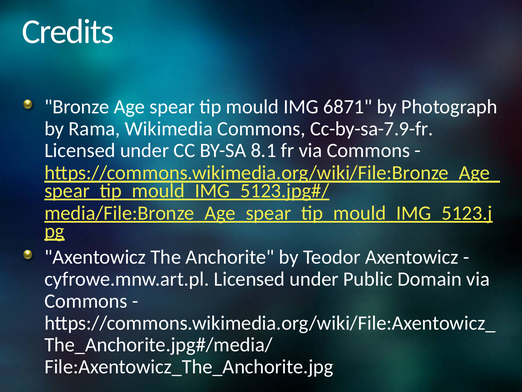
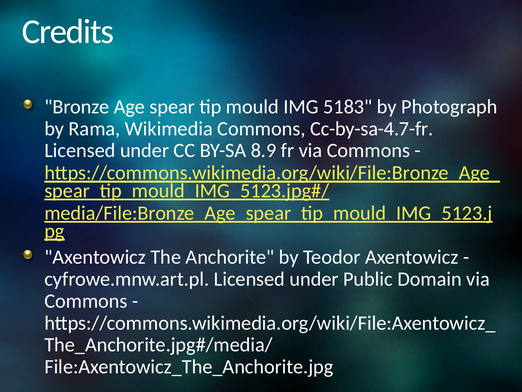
6871: 6871 -> 5183
Cc-by-sa-7.9-fr: Cc-by-sa-7.9-fr -> Cc-by-sa-4.7-fr
8.1: 8.1 -> 8.9
